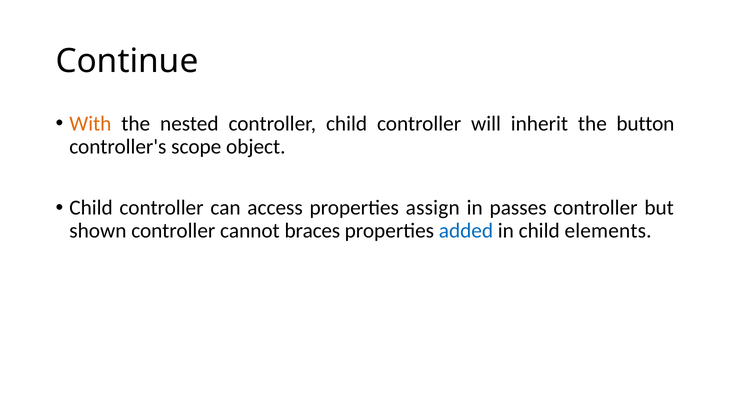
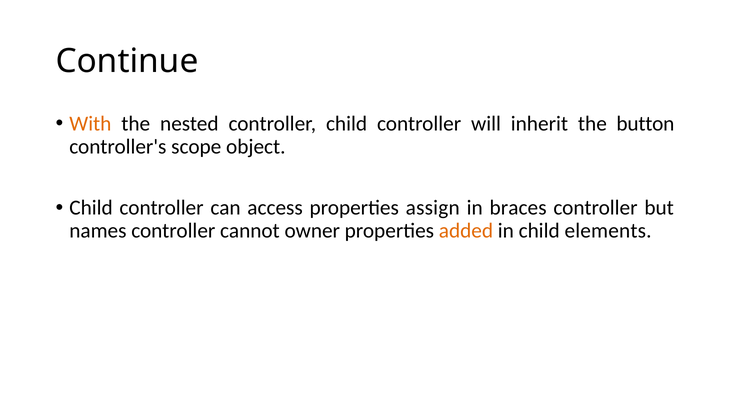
passes: passes -> braces
shown: shown -> names
braces: braces -> owner
added colour: blue -> orange
